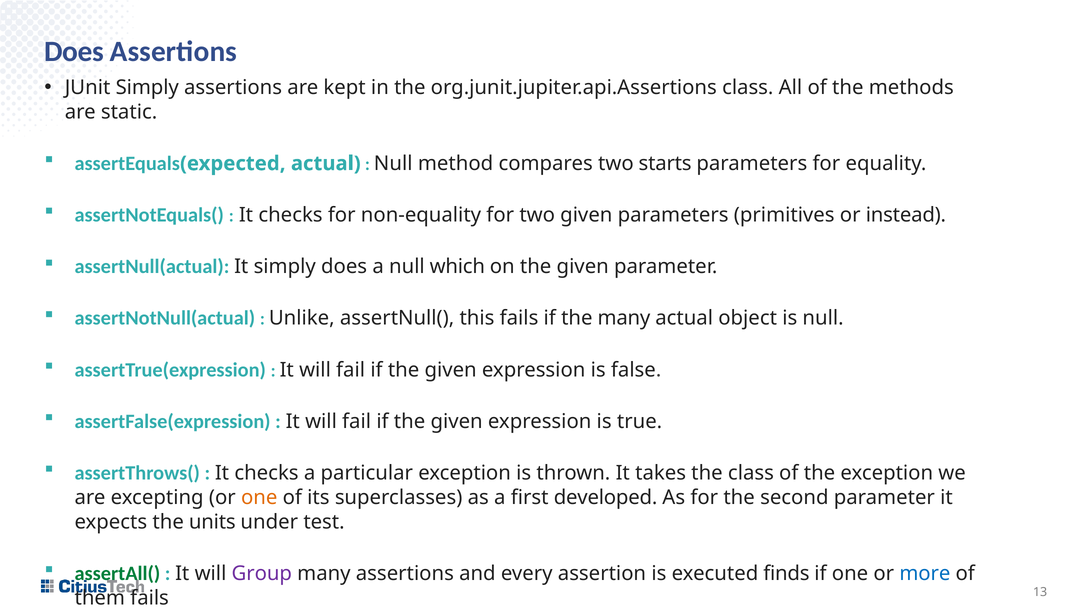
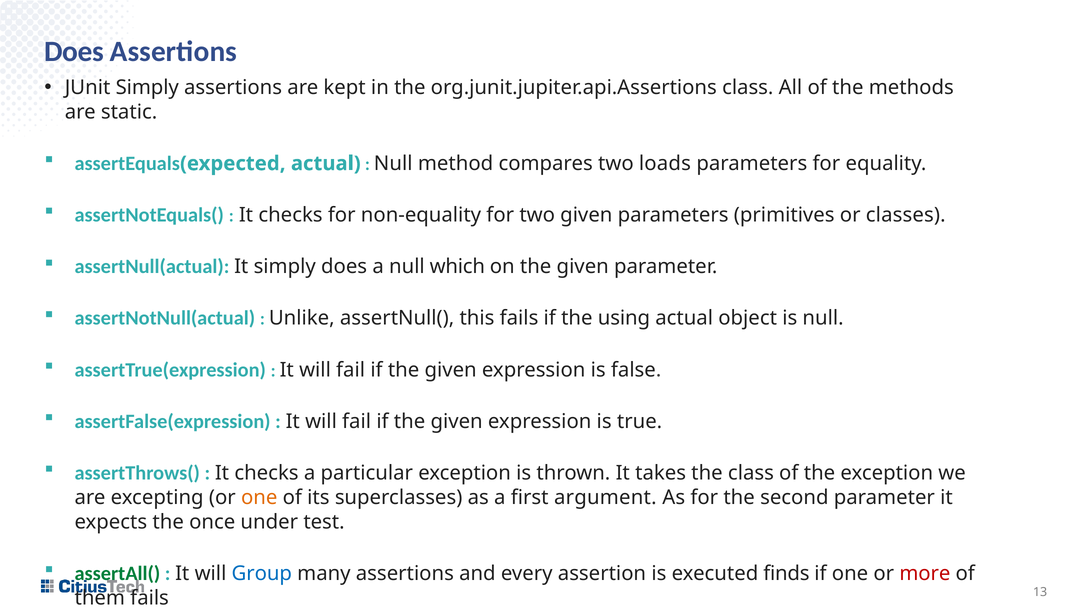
starts: starts -> loads
instead: instead -> classes
the many: many -> using
developed: developed -> argument
units: units -> once
Group colour: purple -> blue
more colour: blue -> red
